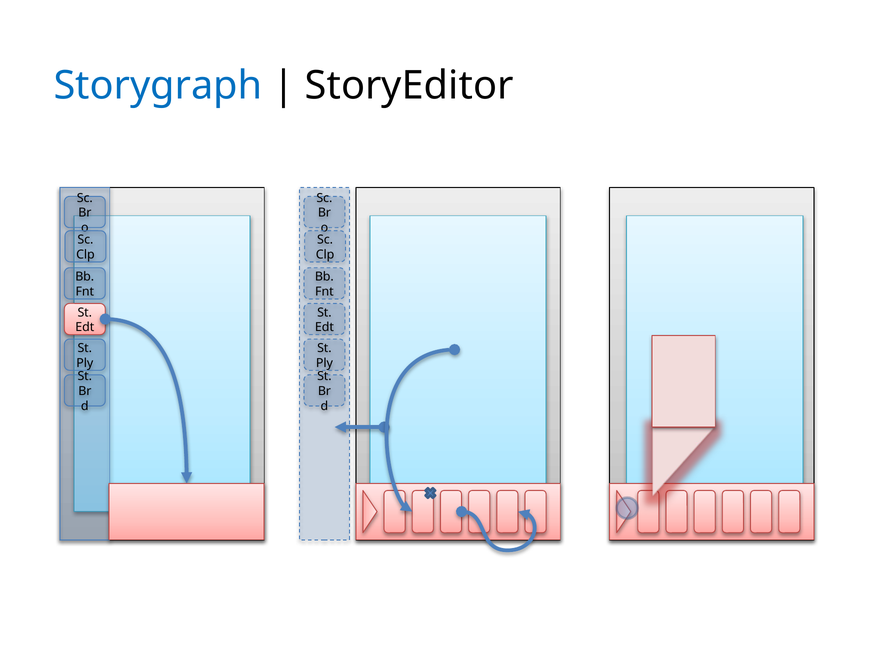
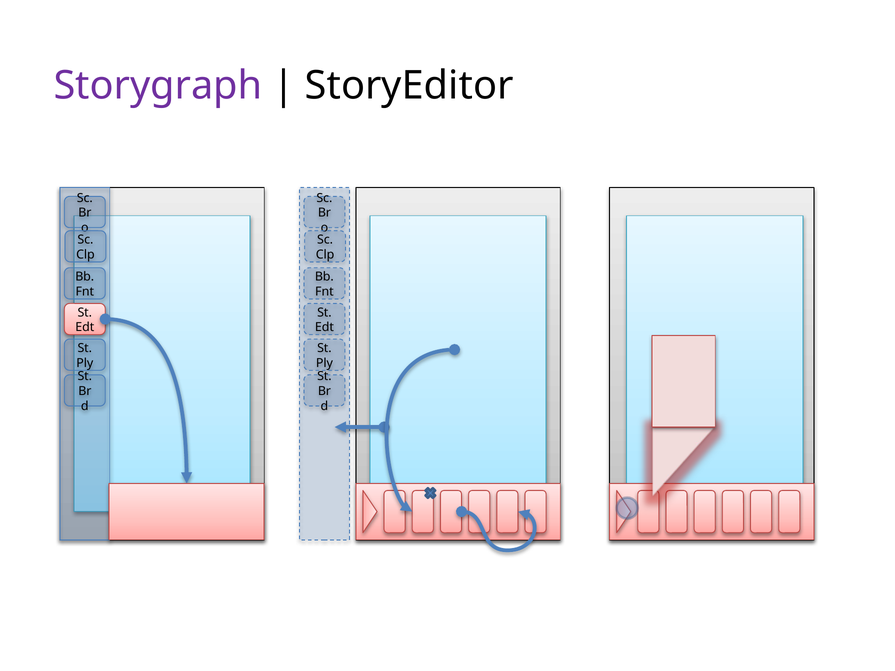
Storygraph colour: blue -> purple
